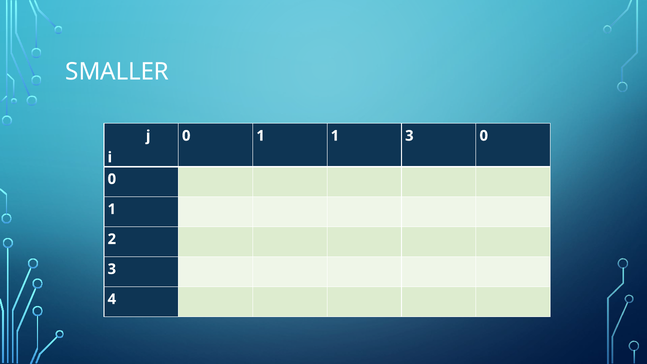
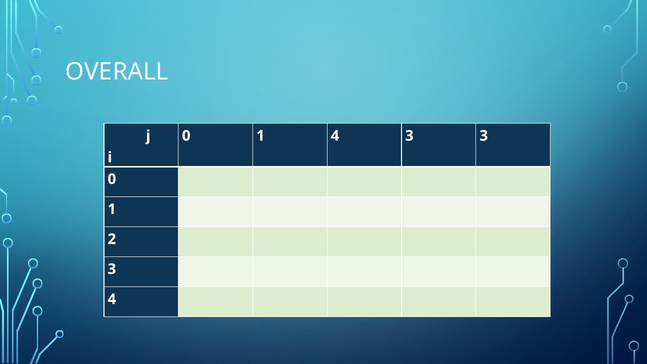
SMALLER: SMALLER -> OVERALL
1 1: 1 -> 4
3 0: 0 -> 3
